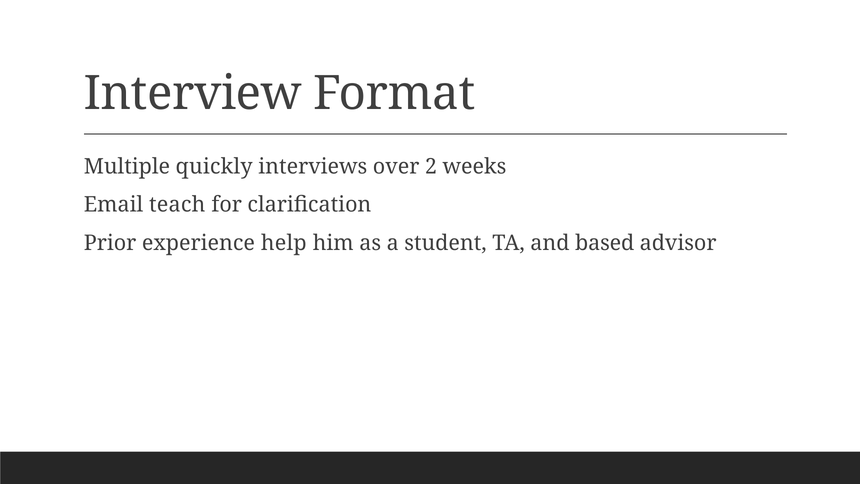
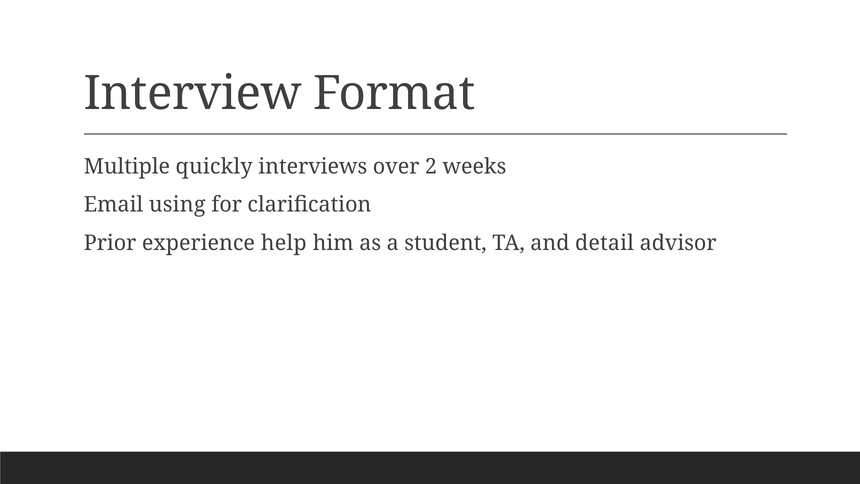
teach: teach -> using
based: based -> detail
